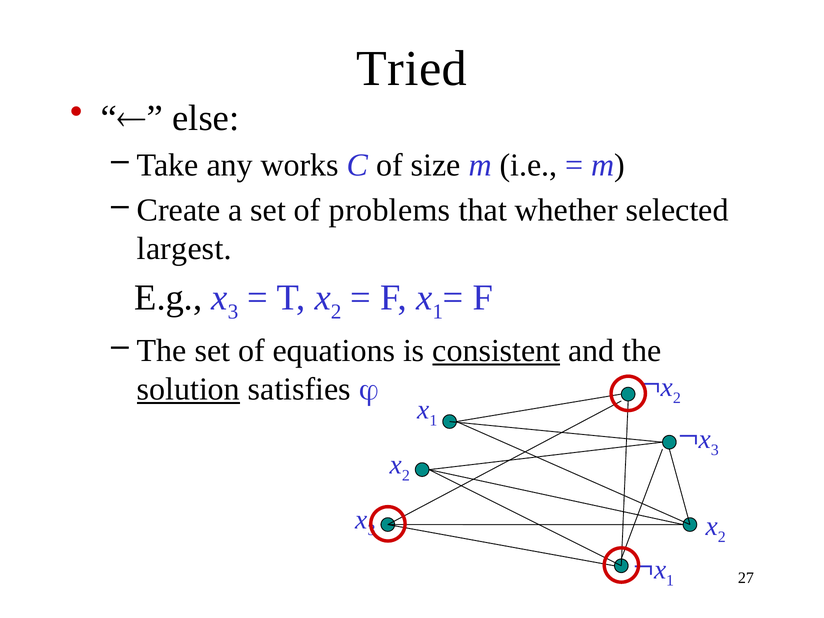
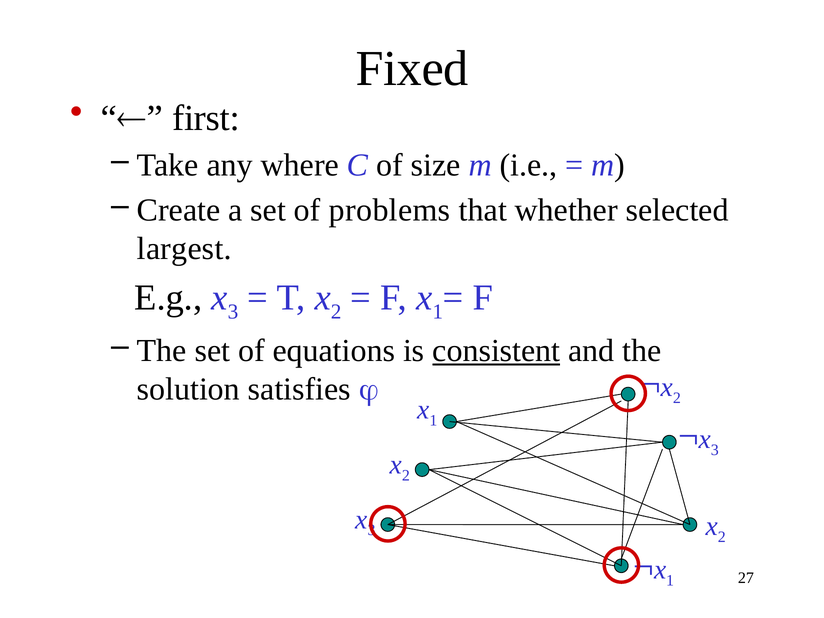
Tried: Tried -> Fixed
else: else -> first
works: works -> where
solution underline: present -> none
